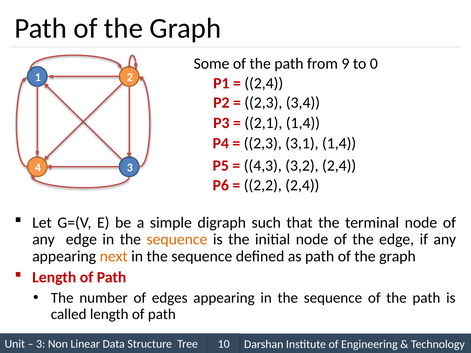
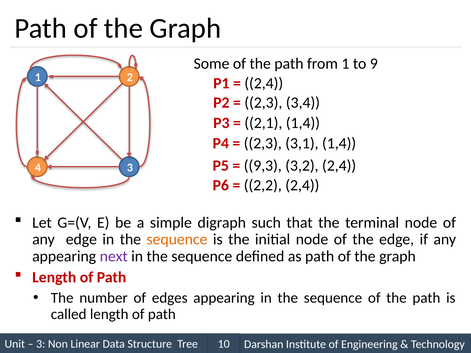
from 9: 9 -> 1
0: 0 -> 9
4,3: 4,3 -> 9,3
next colour: orange -> purple
